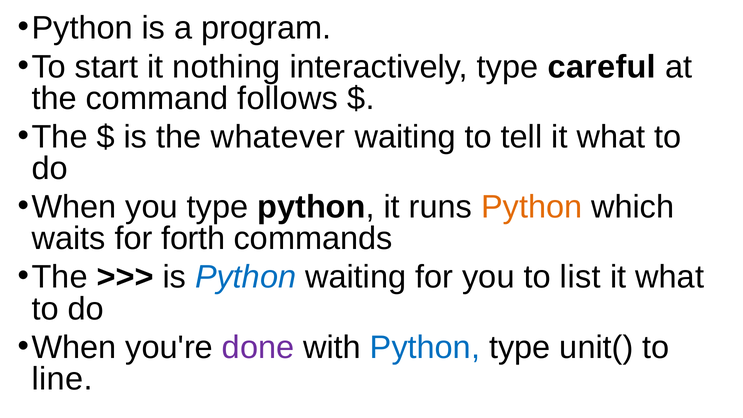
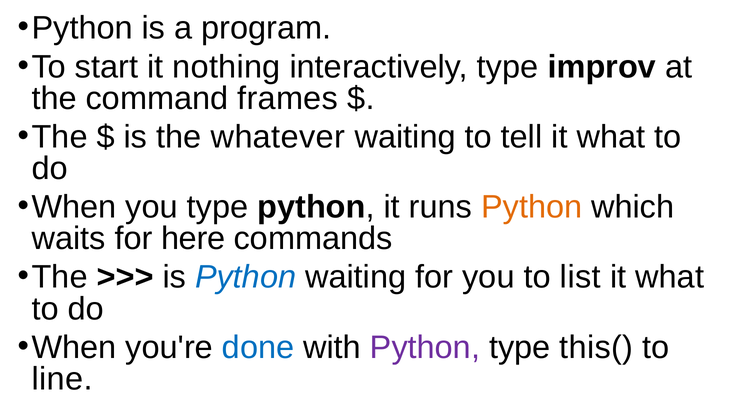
careful: careful -> improv
follows: follows -> frames
forth: forth -> here
done colour: purple -> blue
Python at (425, 347) colour: blue -> purple
unit(: unit( -> this(
